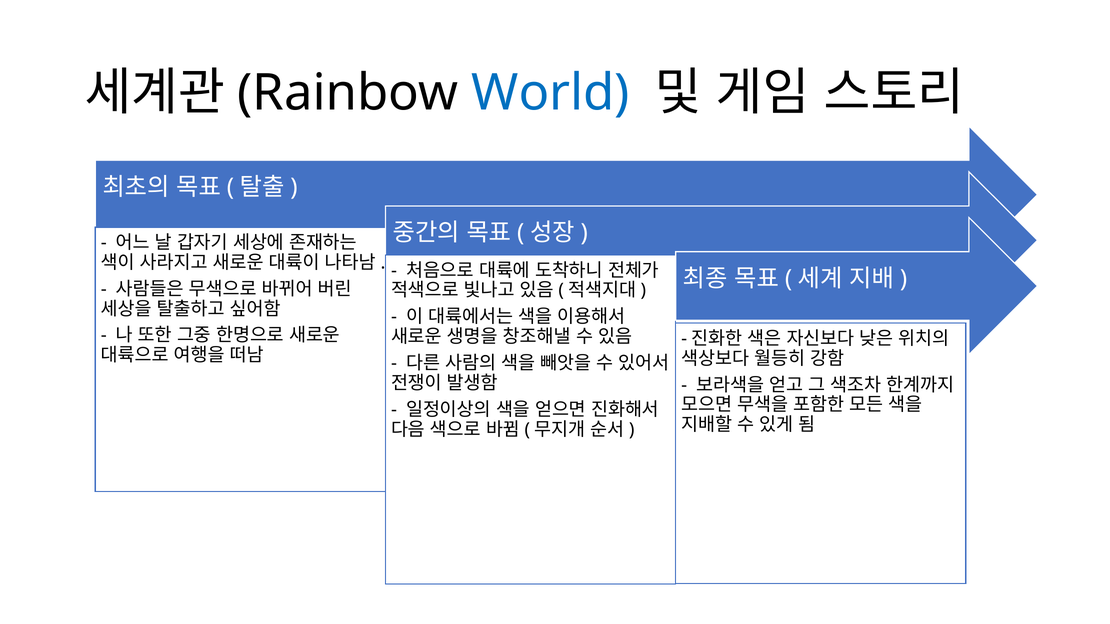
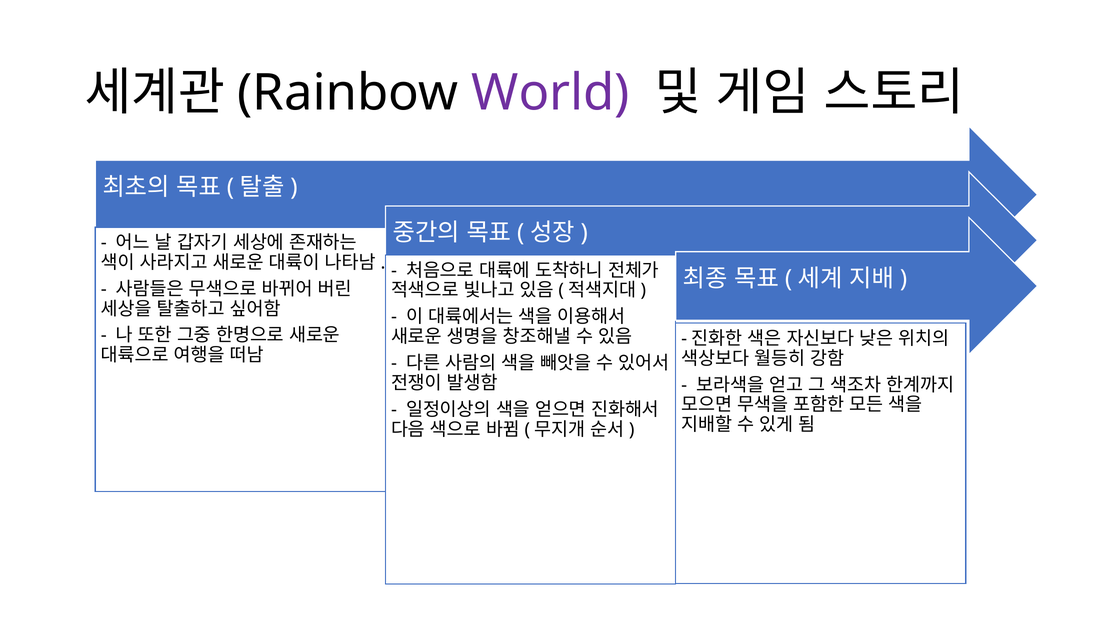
World colour: blue -> purple
